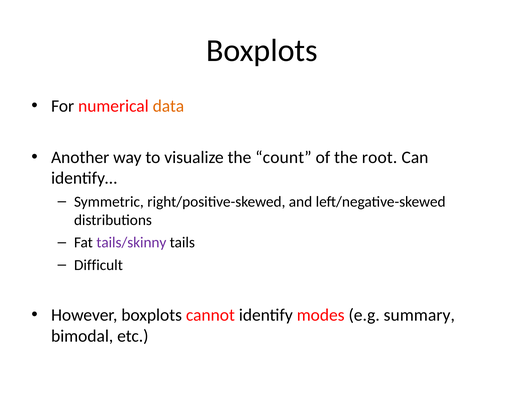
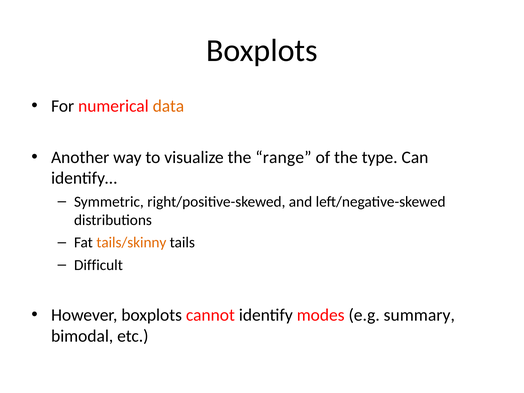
count: count -> range
root: root -> type
tails/skinny colour: purple -> orange
